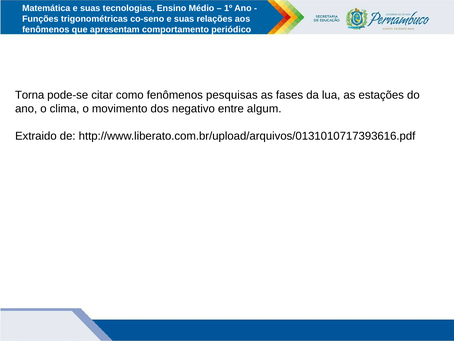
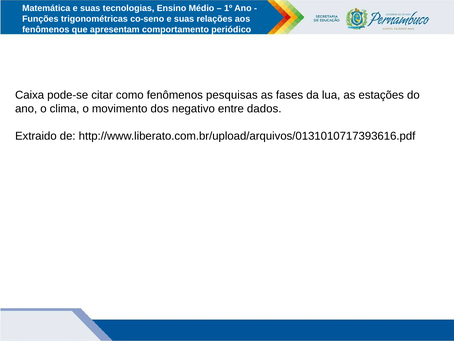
Torna: Torna -> Caixa
algum: algum -> dados
